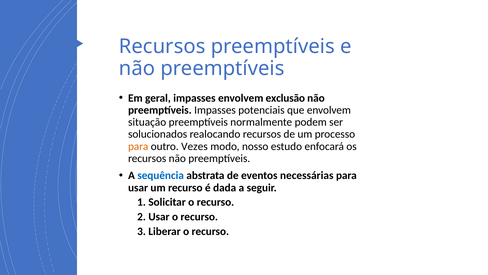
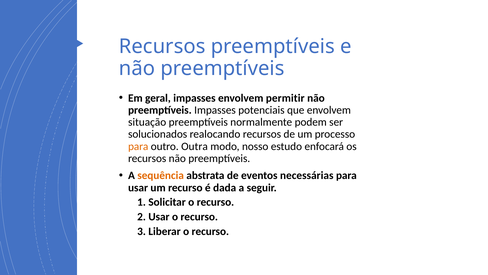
exclusão: exclusão -> permitir
Vezes: Vezes -> Outra
sequência colour: blue -> orange
